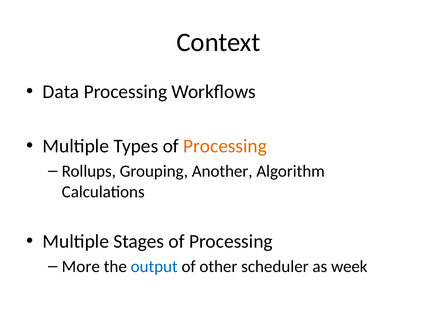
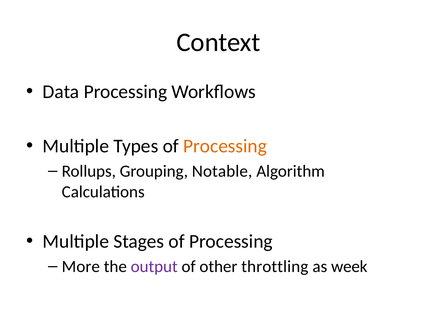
Another: Another -> Notable
output colour: blue -> purple
scheduler: scheduler -> throttling
